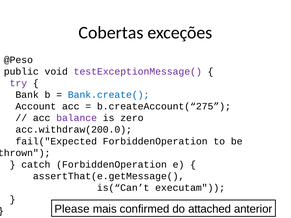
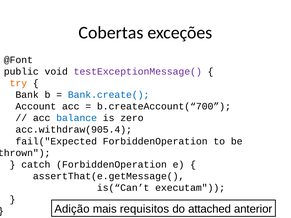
@Peso: @Peso -> @Font
try colour: purple -> orange
b.createAccount(“275: b.createAccount(“275 -> b.createAccount(“700
balance colour: purple -> blue
acc.withdraw(200.0: acc.withdraw(200.0 -> acc.withdraw(905.4
Please: Please -> Adição
confirmed: confirmed -> requisitos
